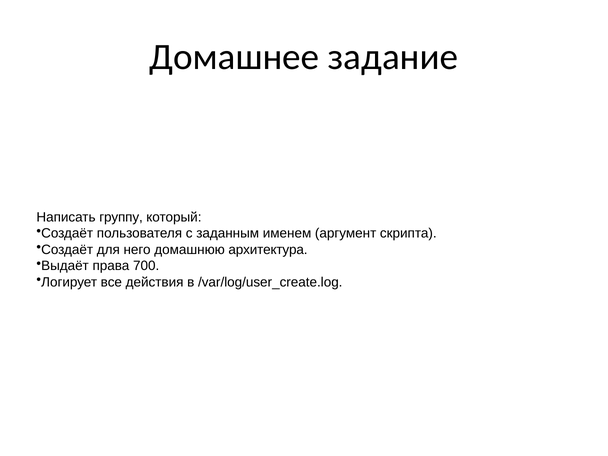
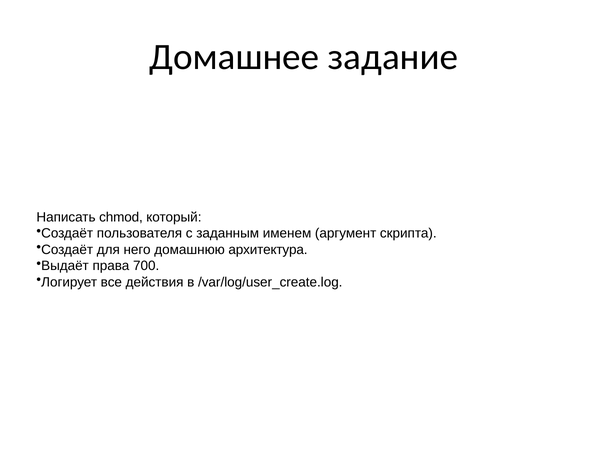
группу: группу -> chmod
